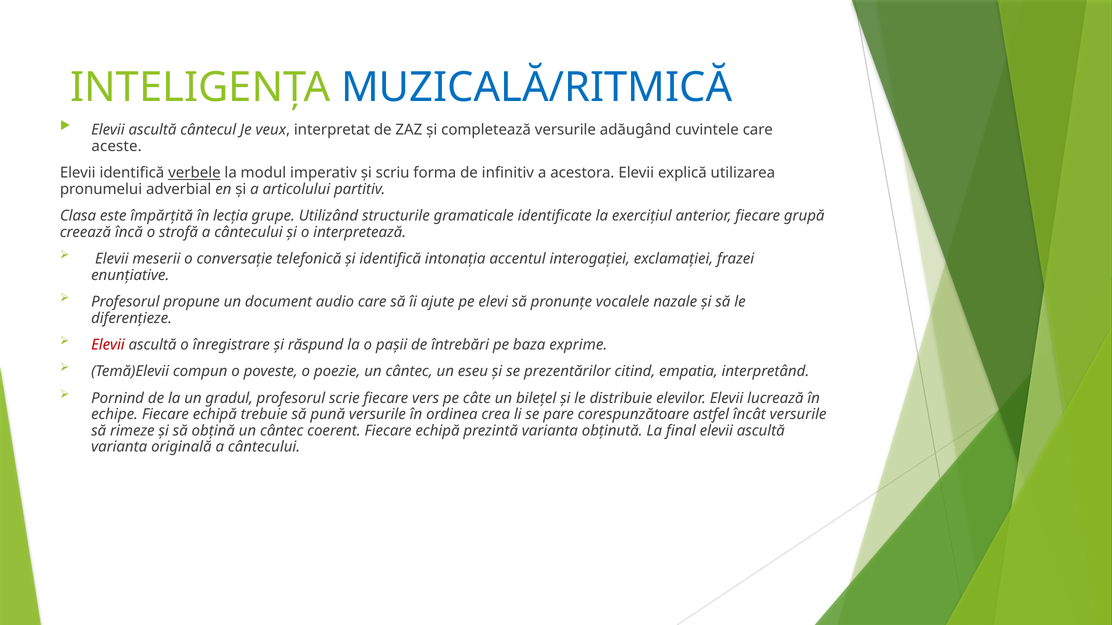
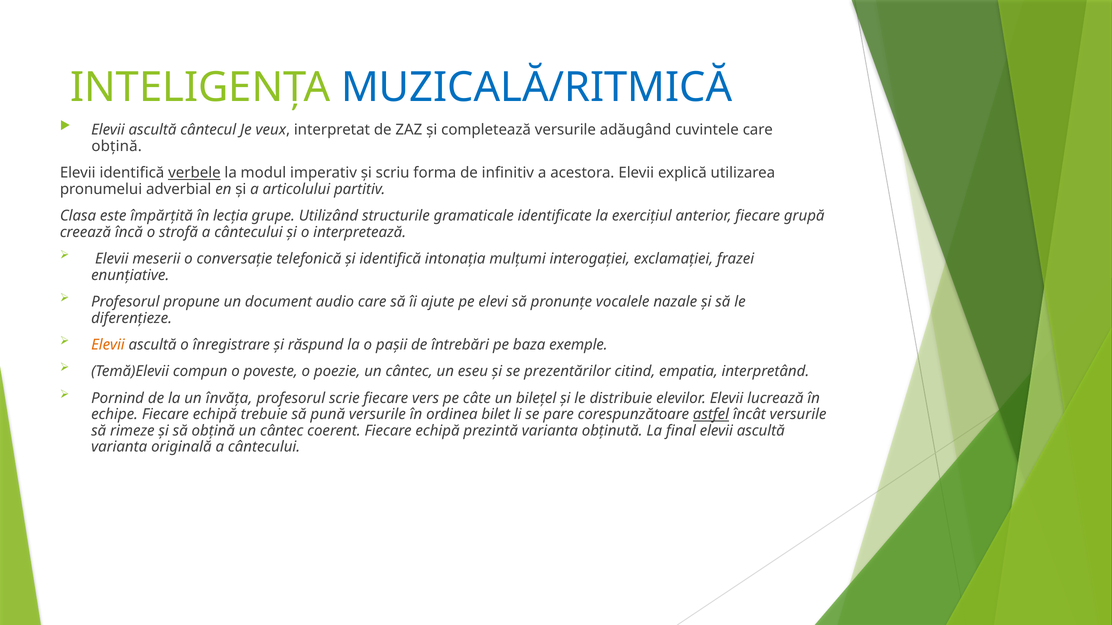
aceste at (117, 146): aceste -> obțină
accentul: accentul -> mulțumi
Elevii at (108, 345) colour: red -> orange
exprime: exprime -> exemple
gradul: gradul -> învăța
crea: crea -> bilet
astfel underline: none -> present
